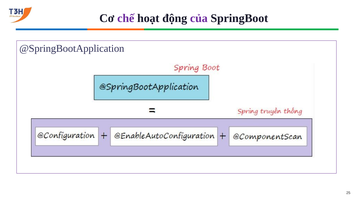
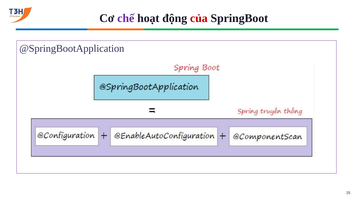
của colour: purple -> red
